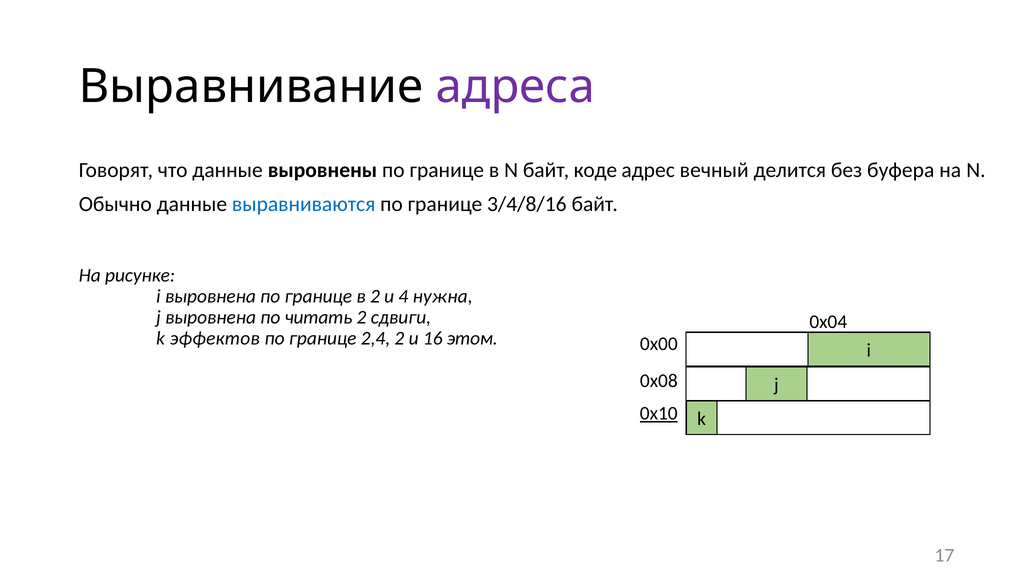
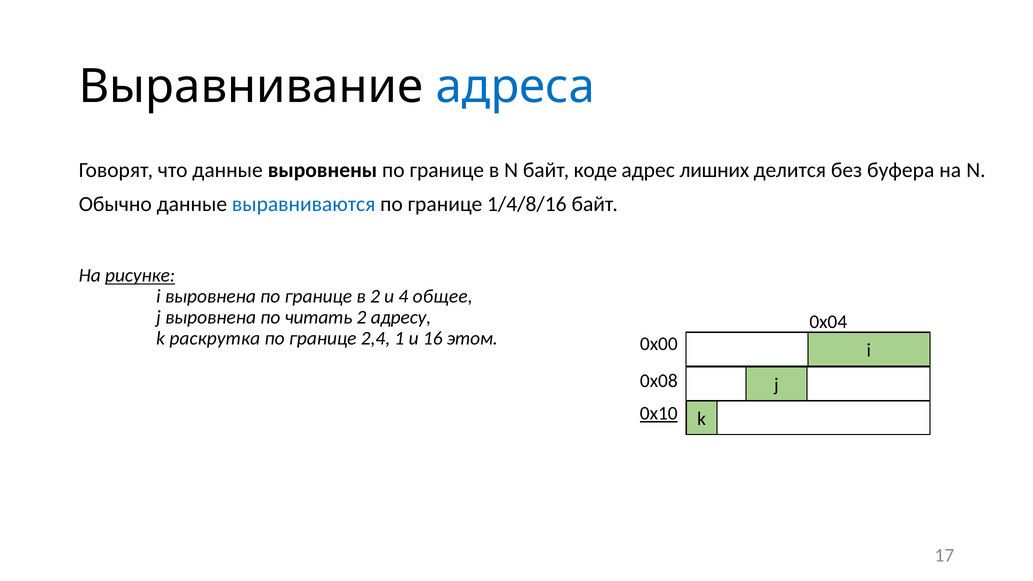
адреса colour: purple -> blue
вечный: вечный -> лишних
3/4/8/16: 3/4/8/16 -> 1/4/8/16
рисунке underline: none -> present
нужна: нужна -> общее
сдвиги: сдвиги -> адресу
эффектов: эффектов -> раскрутка
2,4 2: 2 -> 1
